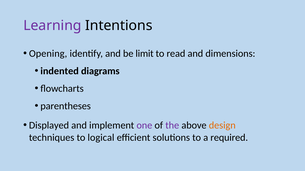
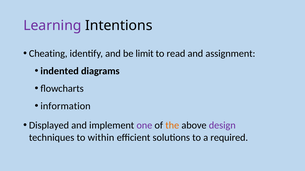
Opening: Opening -> Cheating
dimensions: dimensions -> assignment
parentheses: parentheses -> information
the colour: purple -> orange
design colour: orange -> purple
logical: logical -> within
